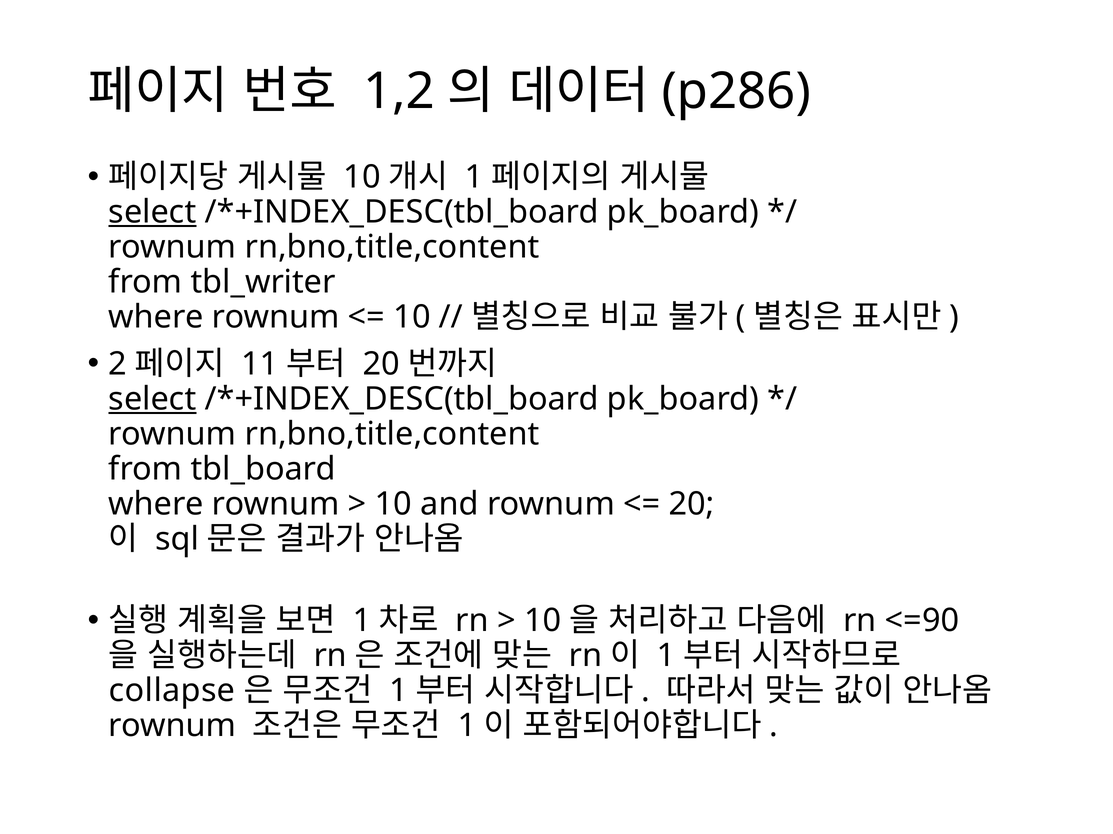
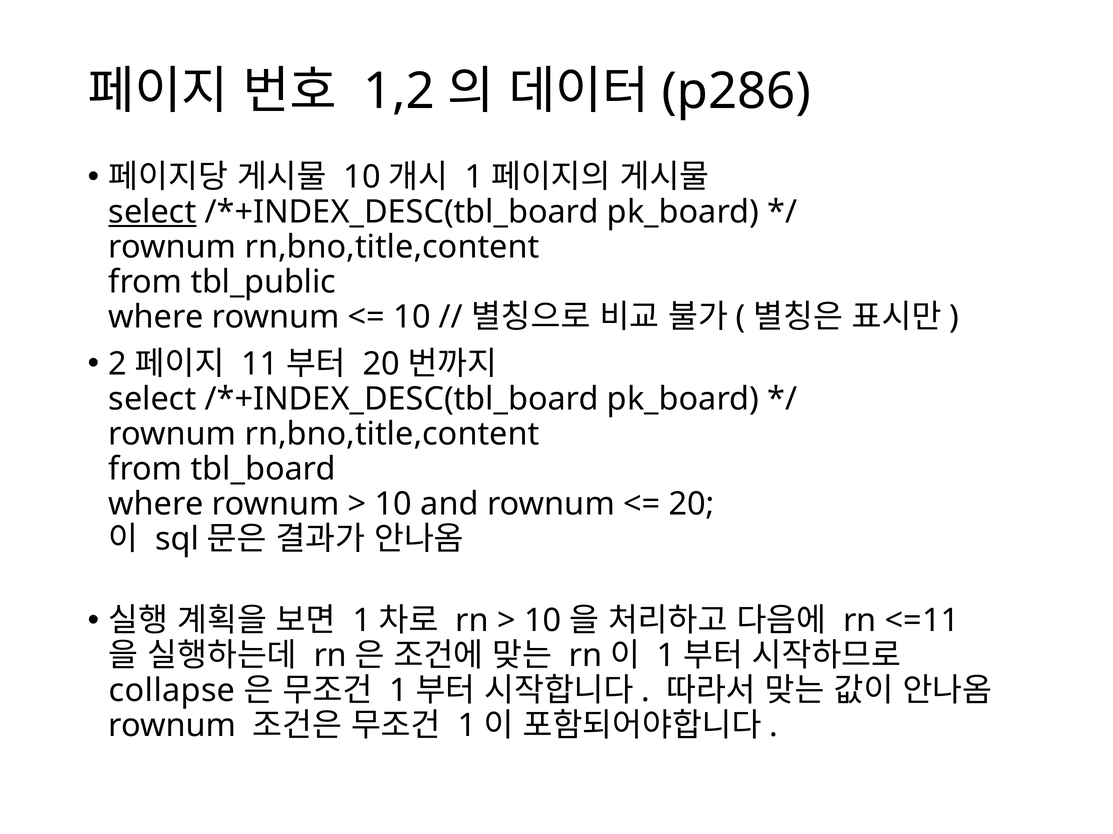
tbl_writer: tbl_writer -> tbl_public
select at (152, 399) underline: present -> none
<=90: <=90 -> <=11
